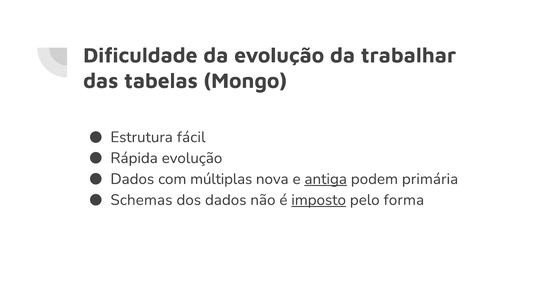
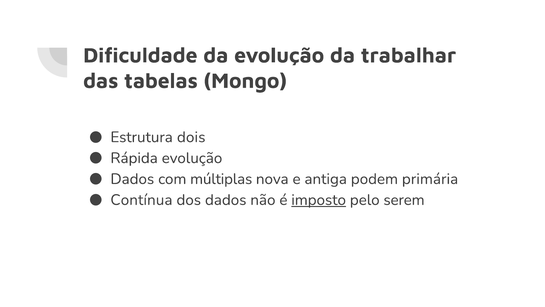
fácil: fácil -> dois
antiga underline: present -> none
Schemas: Schemas -> Contínua
forma: forma -> serem
